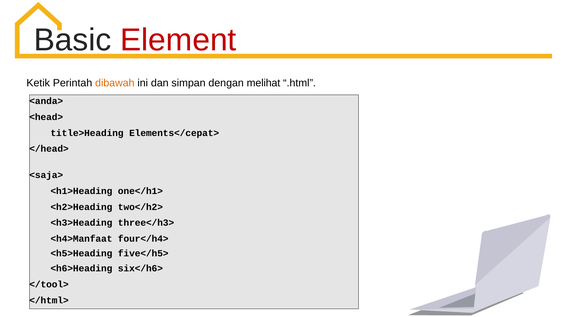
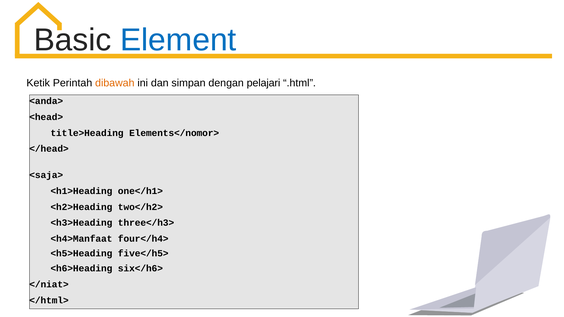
Element colour: red -> blue
melihat: melihat -> pelajari
Elements</cepat>: Elements</cepat> -> Elements</nomor>
</tool>: </tool> -> </niat>
